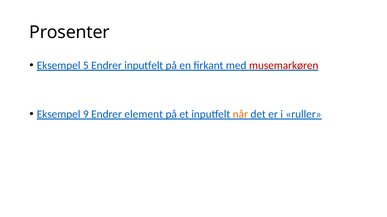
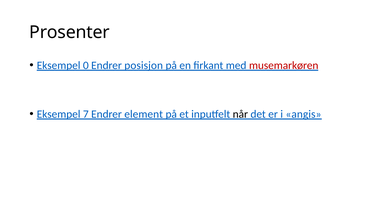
5: 5 -> 0
Endrer inputfelt: inputfelt -> posisjon
9: 9 -> 7
når colour: orange -> black
ruller: ruller -> angis
